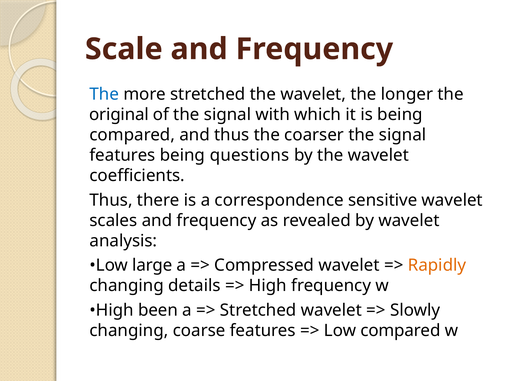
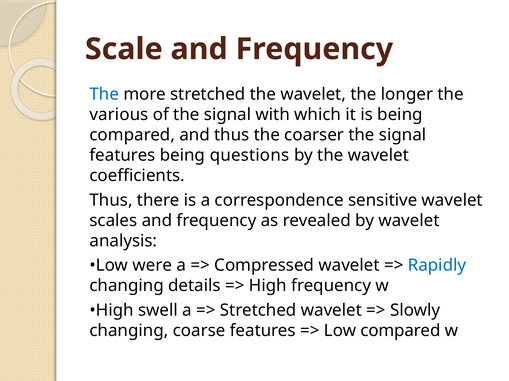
original: original -> various
large: large -> were
Rapidly colour: orange -> blue
been: been -> swell
